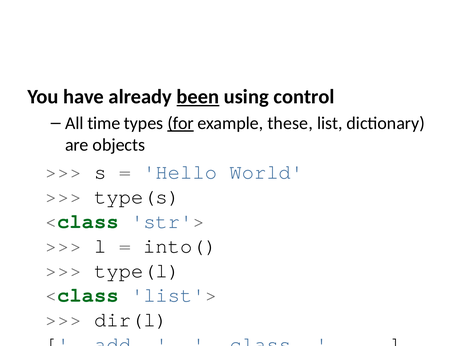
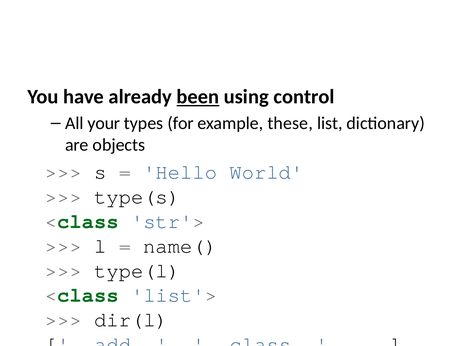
time: time -> your
for underline: present -> none
into(: into( -> name(
